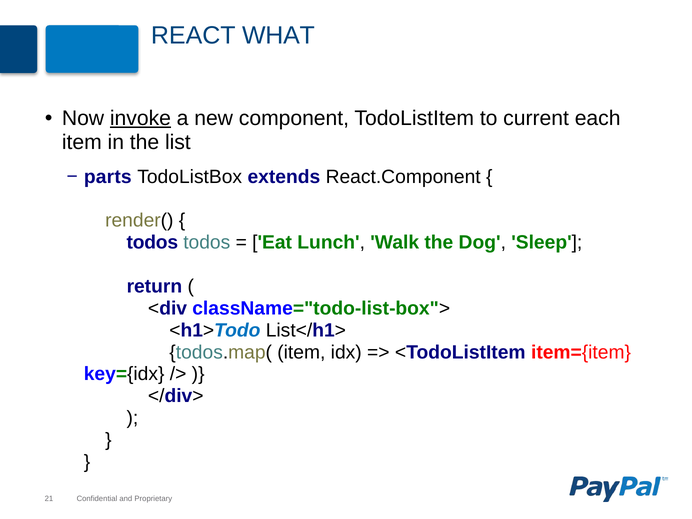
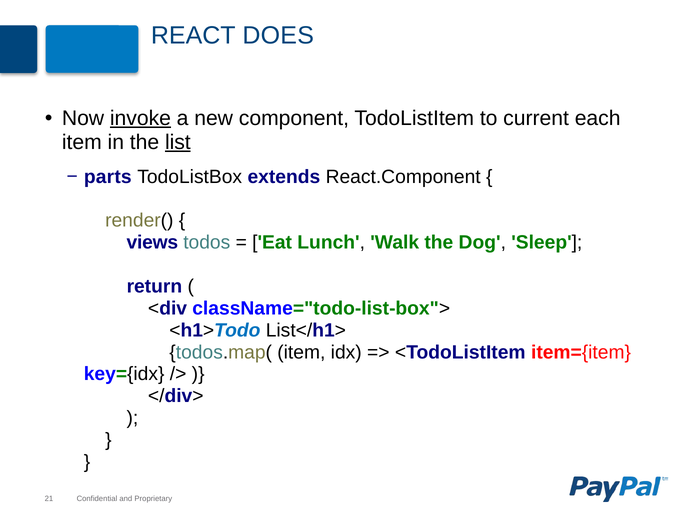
WHAT: WHAT -> DOES
list underline: none -> present
todos at (152, 243): todos -> views
